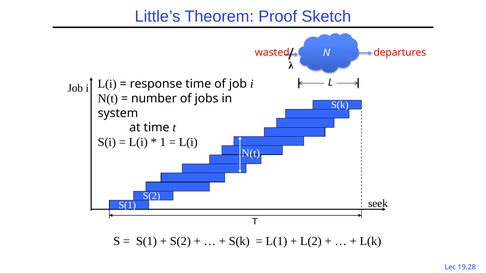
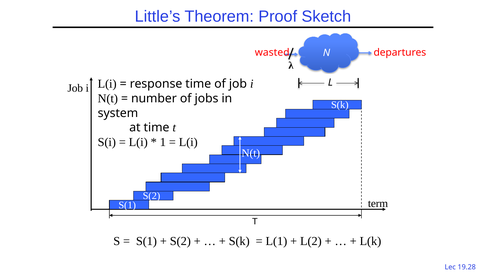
seek: seek -> term
